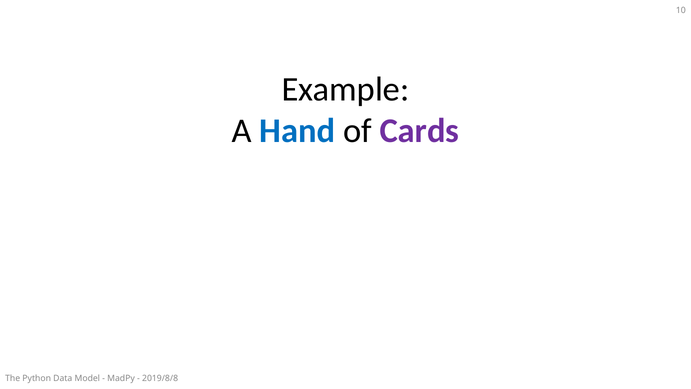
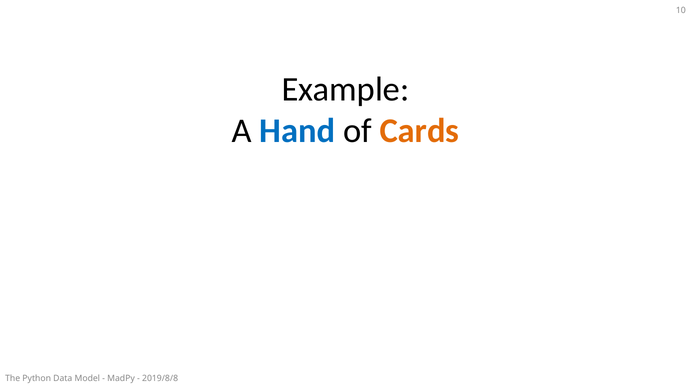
Cards colour: purple -> orange
